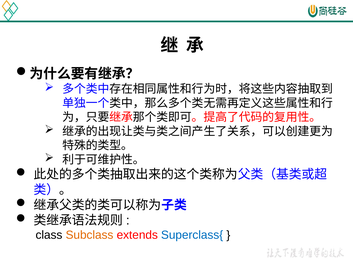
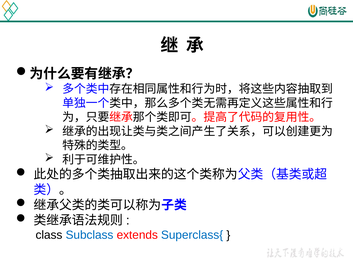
Subclass colour: orange -> blue
